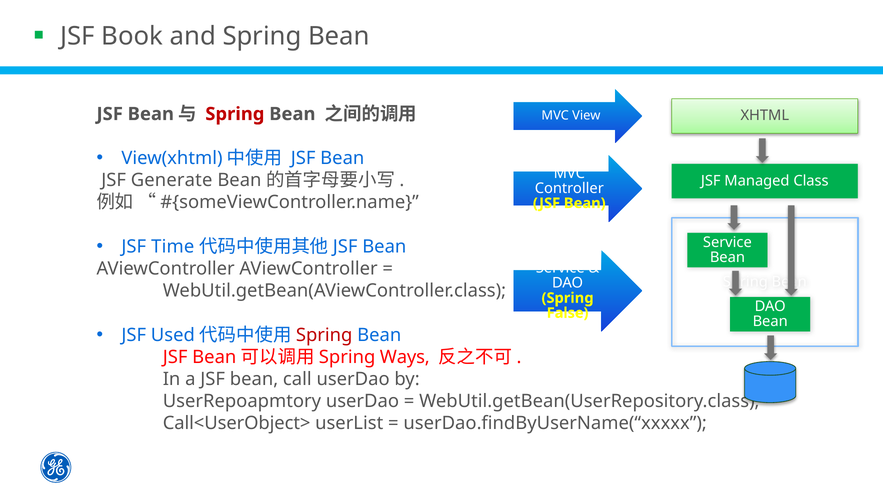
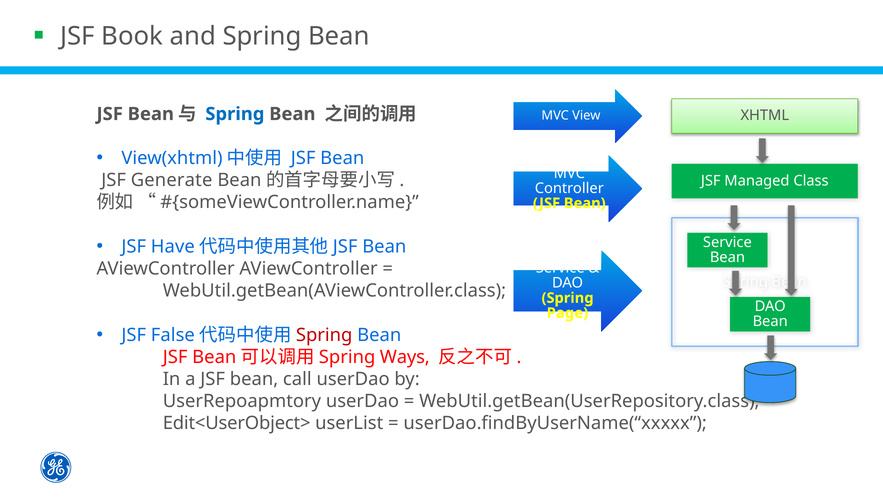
Spring at (235, 114) colour: red -> blue
Time: Time -> Have
False: False -> Page
Used: Used -> False
Call<UserObject>: Call<UserObject> -> Edit<UserObject>
